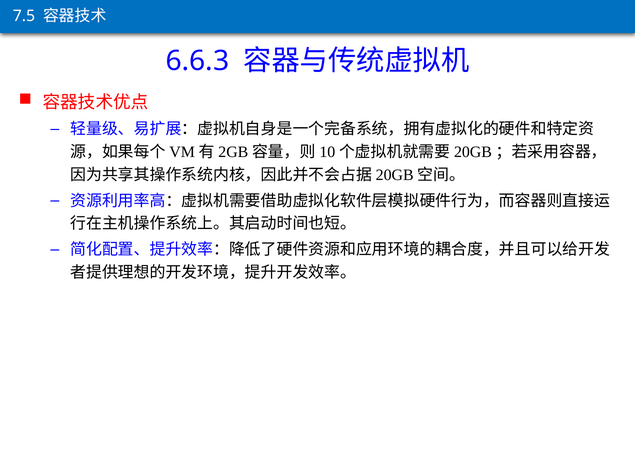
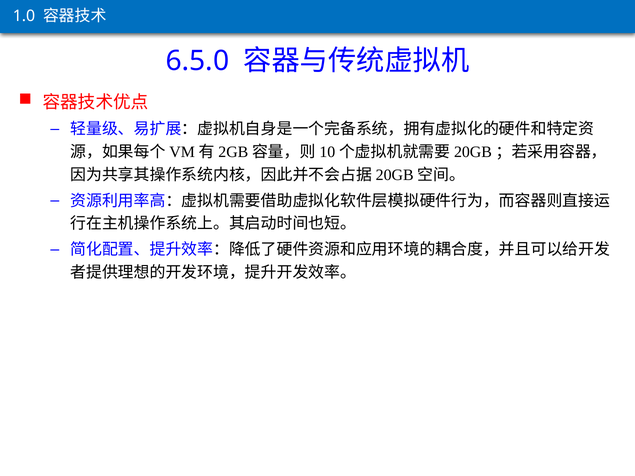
7.5: 7.5 -> 1.0
6.6.3: 6.6.3 -> 6.5.0
